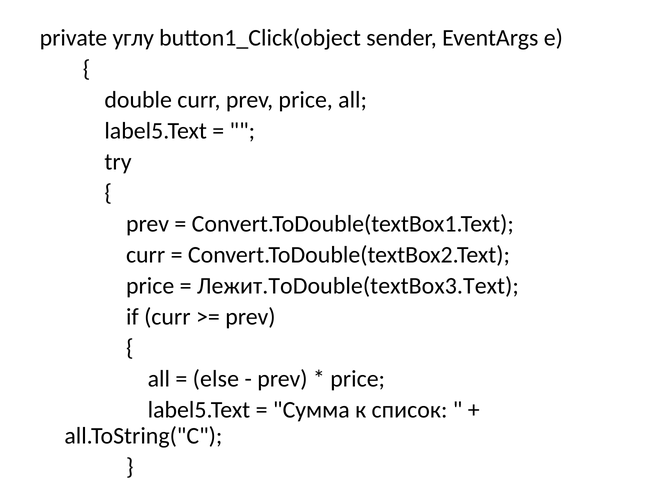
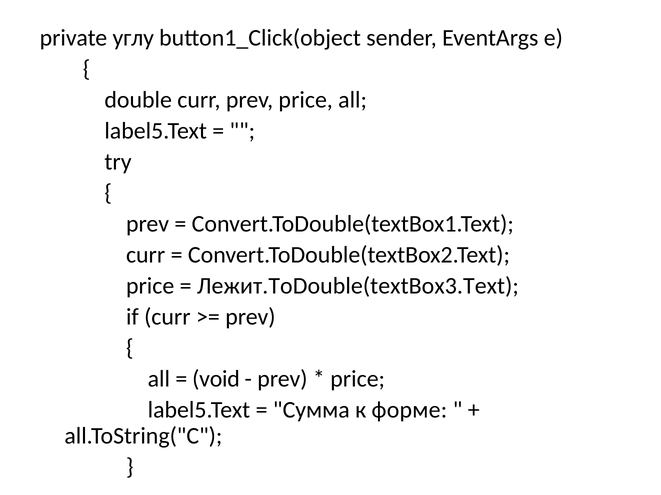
else: else -> void
список: список -> форме
